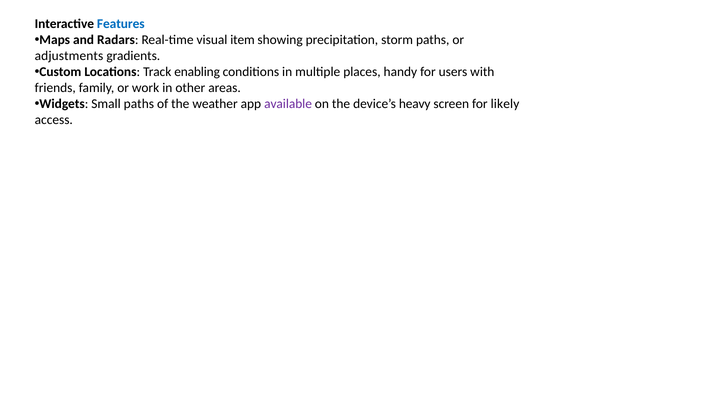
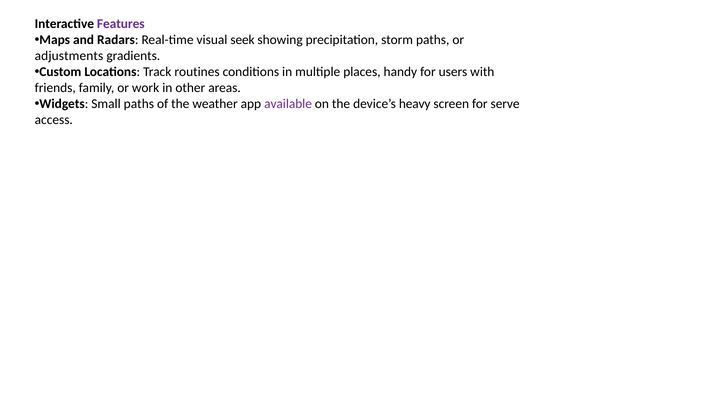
Features colour: blue -> purple
item: item -> seek
enabling: enabling -> routines
likely: likely -> serve
